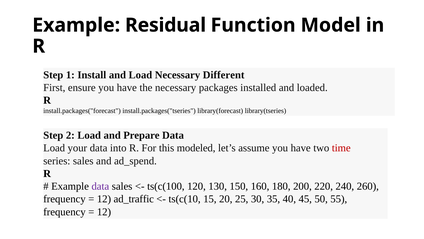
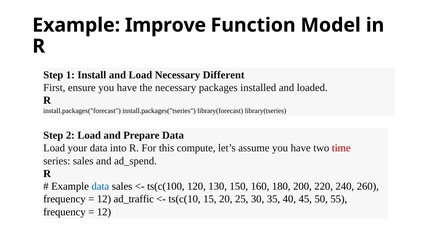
Residual: Residual -> Improve
modeled: modeled -> compute
data at (100, 186) colour: purple -> blue
